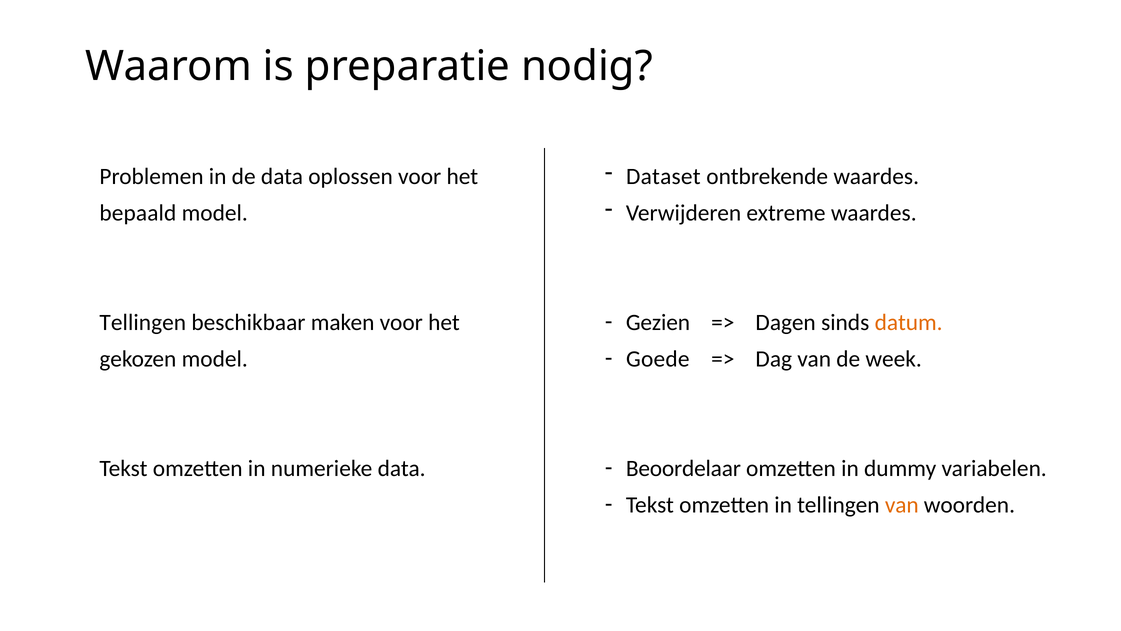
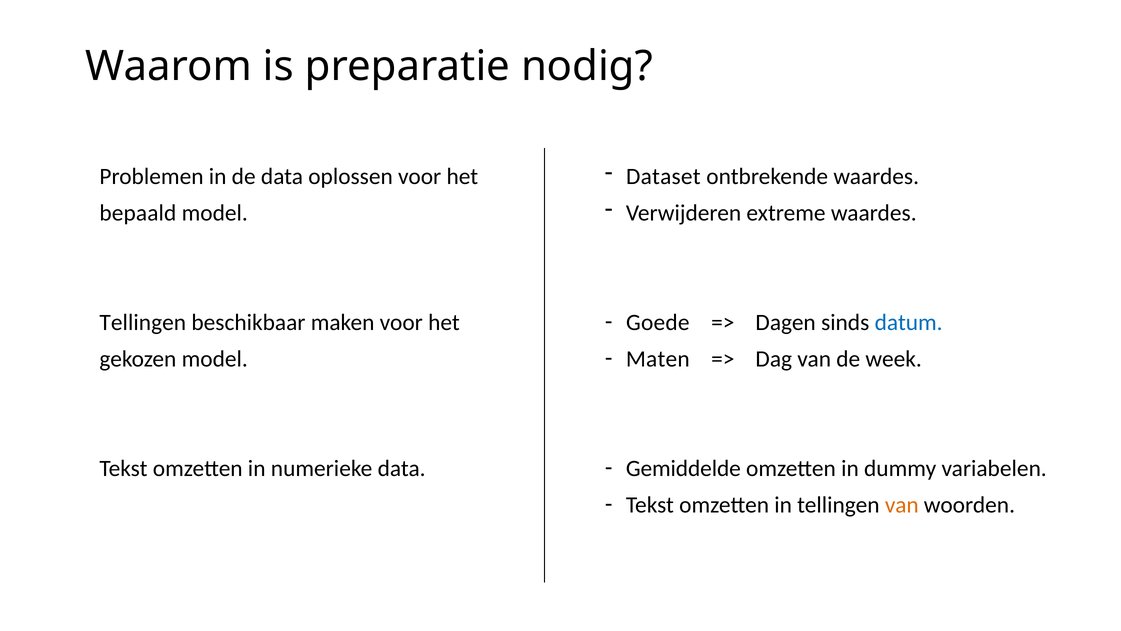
Gezien: Gezien -> Goede
datum colour: orange -> blue
Goede: Goede -> Maten
Beoordelaar: Beoordelaar -> Gemiddelde
